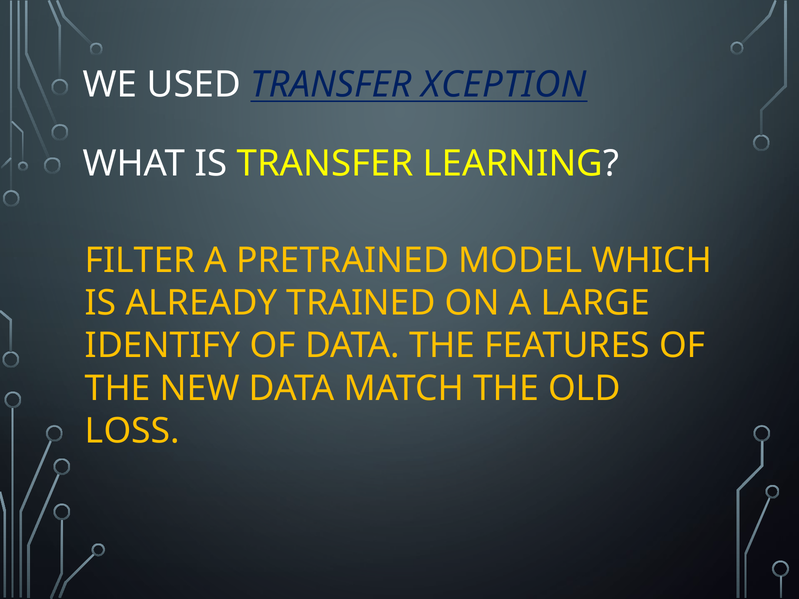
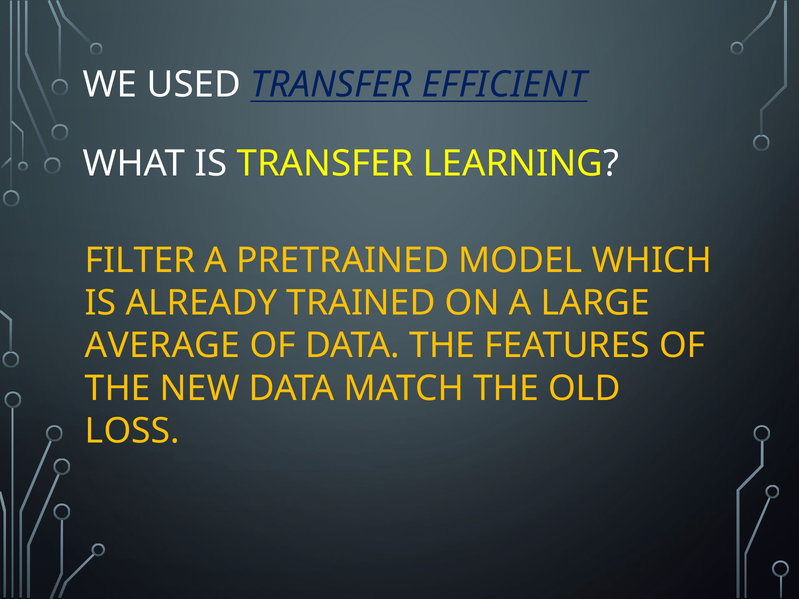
XCEPTION: XCEPTION -> EFFICIENT
IDENTIFY: IDENTIFY -> AVERAGE
